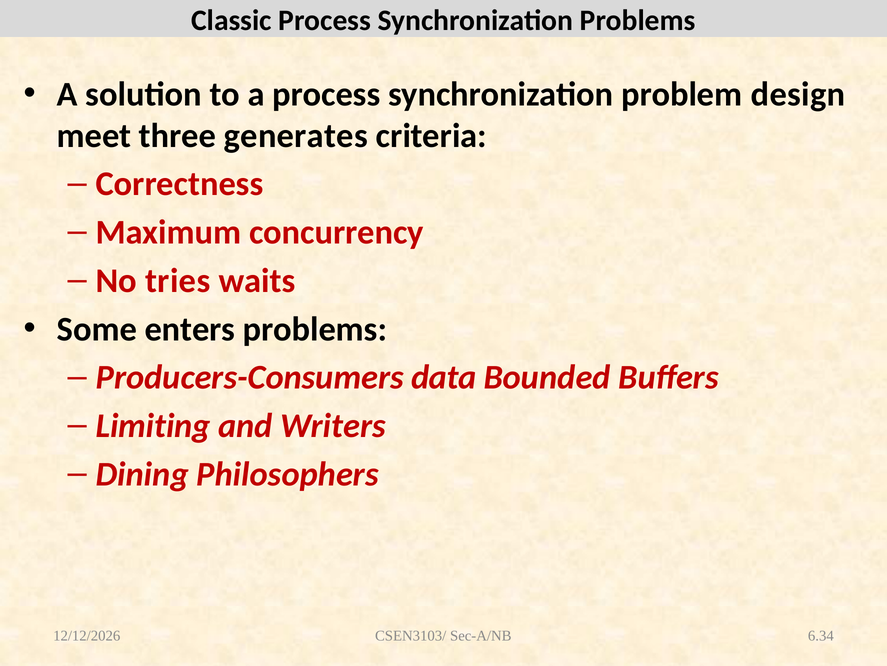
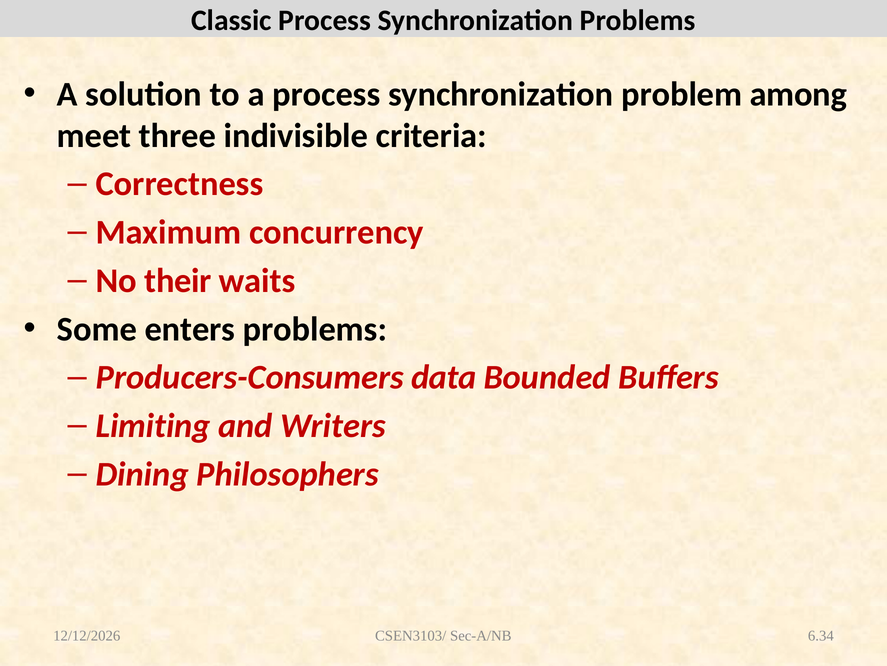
design: design -> among
generates: generates -> indivisible
tries: tries -> their
